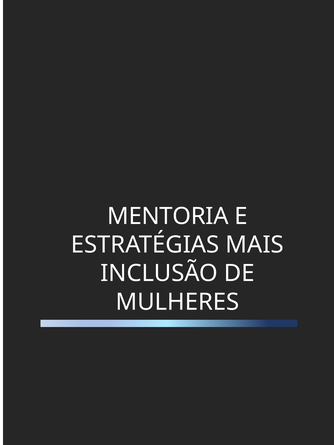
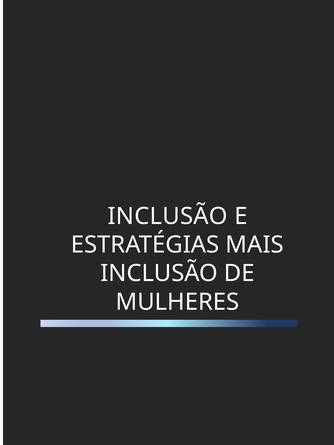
MENTORIA at (168, 216): MENTORIA -> INCLUSÃO
